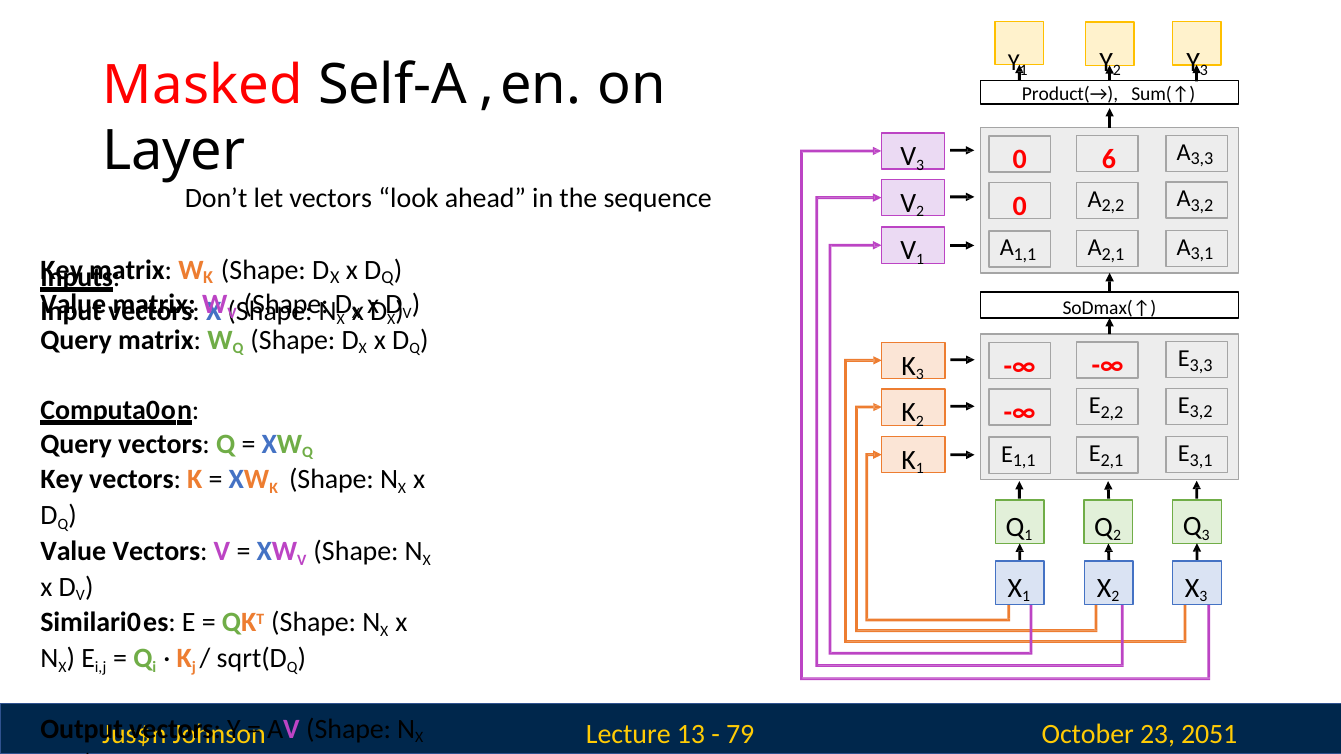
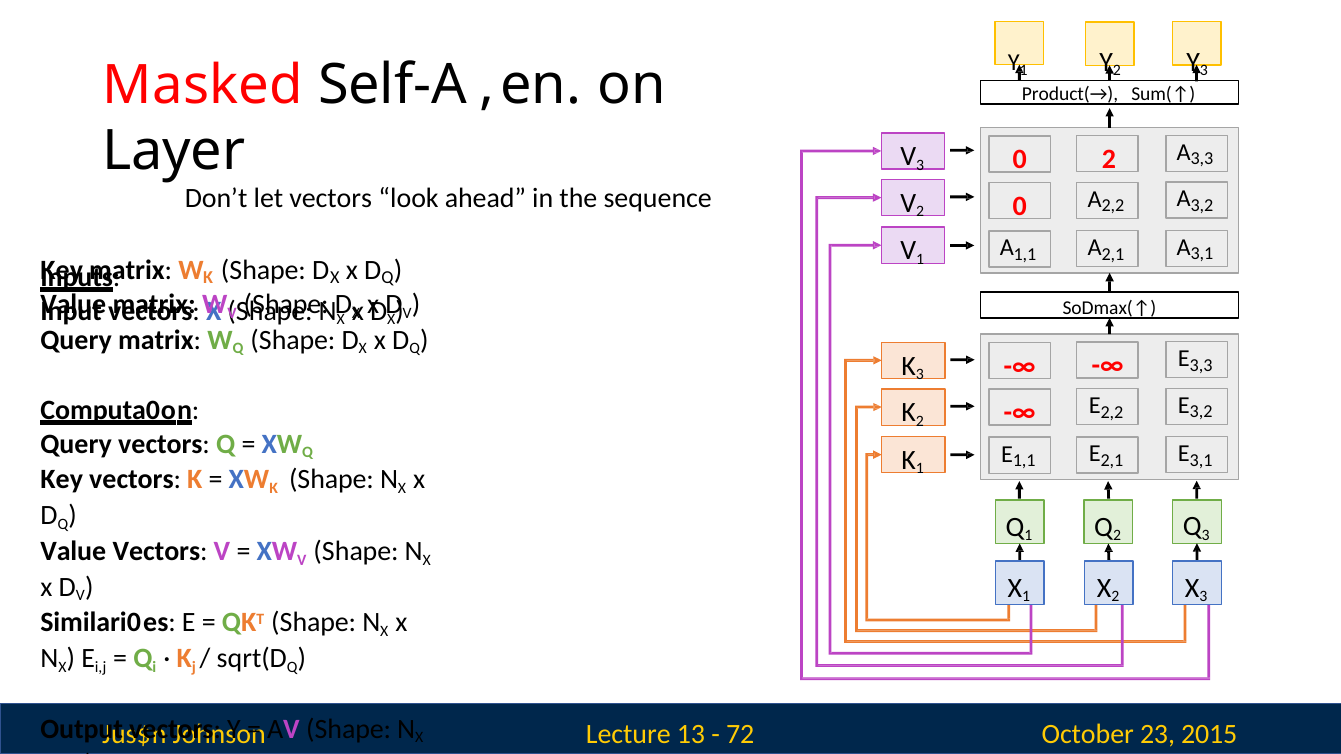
0 6: 6 -> 2
2051: 2051 -> 2015
79: 79 -> 72
